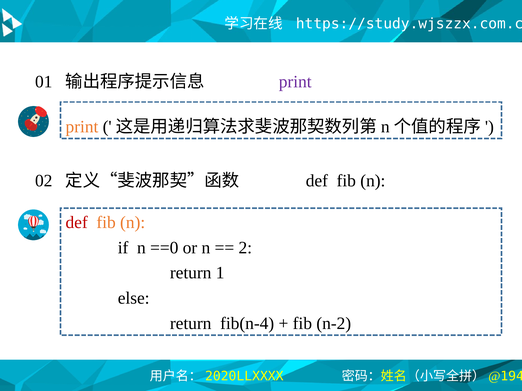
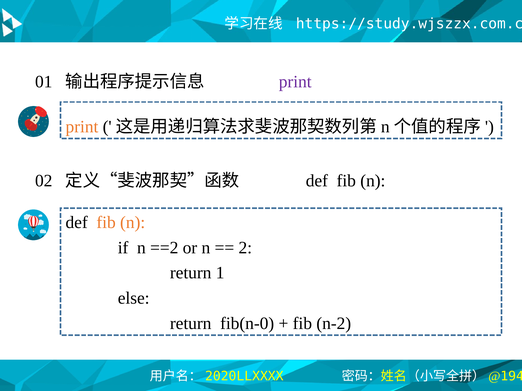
def at (77, 223) colour: red -> black
==0: ==0 -> ==2
fib(n-4: fib(n-4 -> fib(n-0
